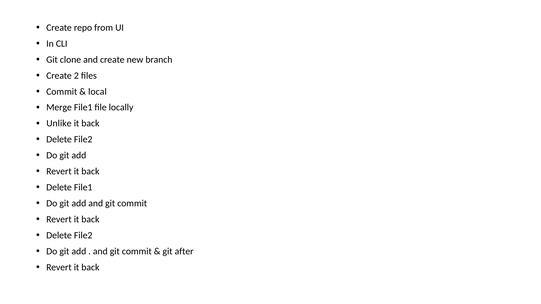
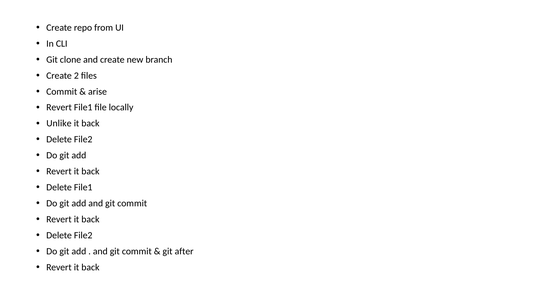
local: local -> arise
Merge at (59, 108): Merge -> Revert
